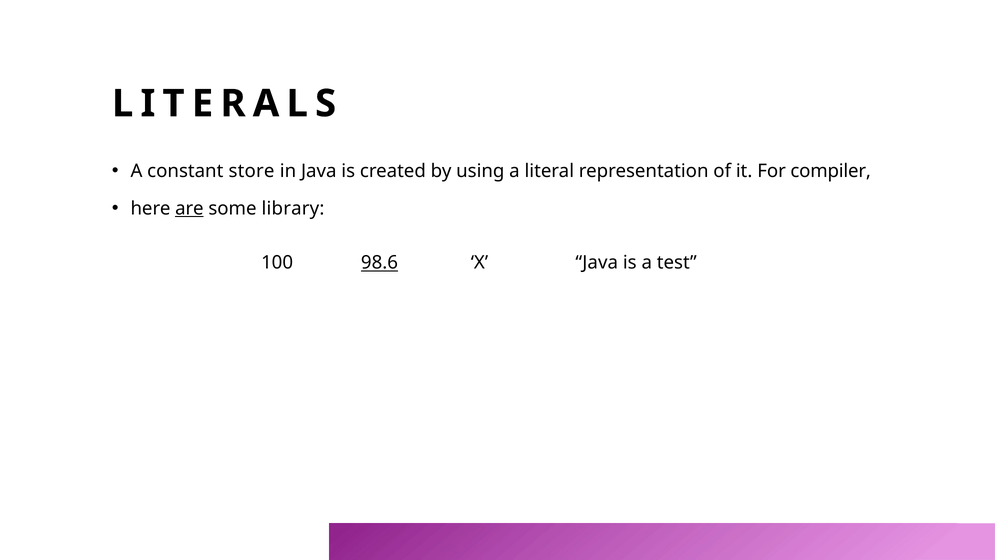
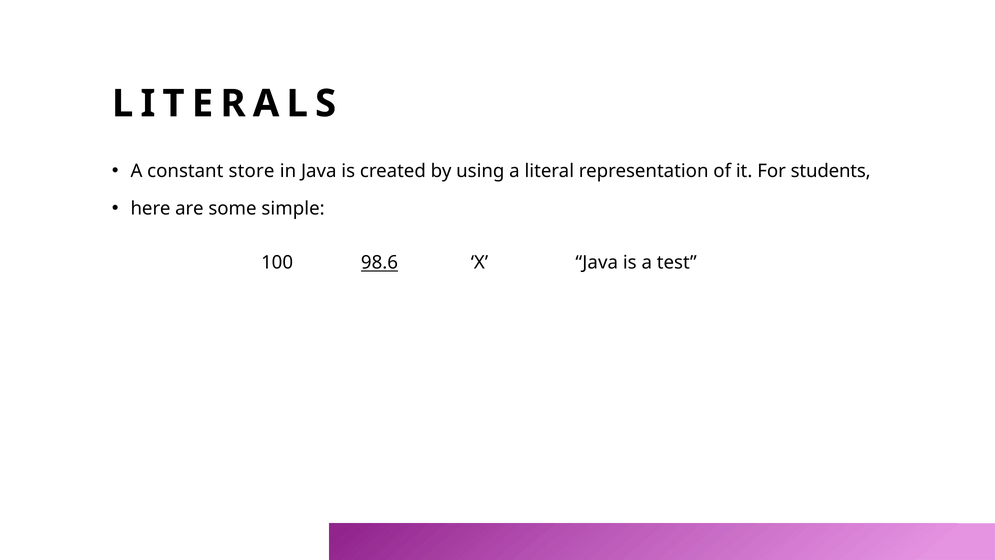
compiler: compiler -> students
are underline: present -> none
library: library -> simple
